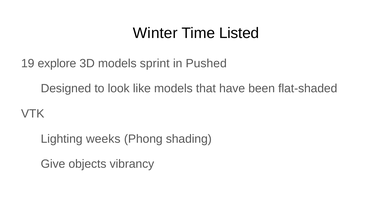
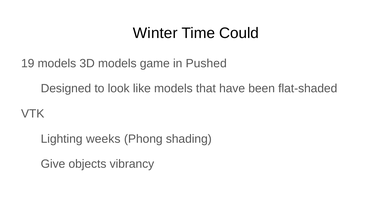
Listed: Listed -> Could
19 explore: explore -> models
sprint: sprint -> game
